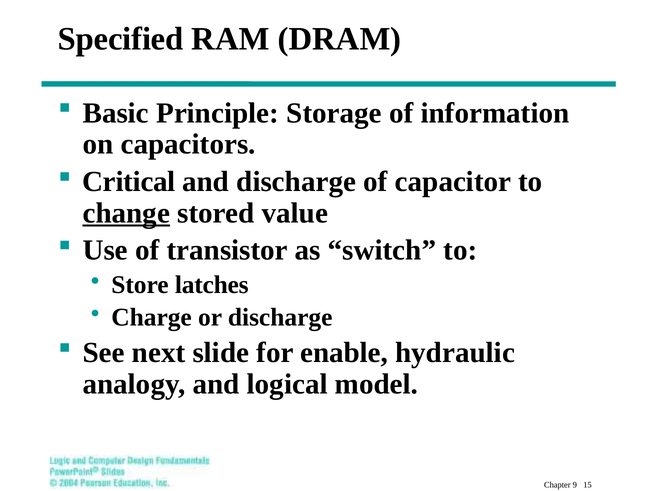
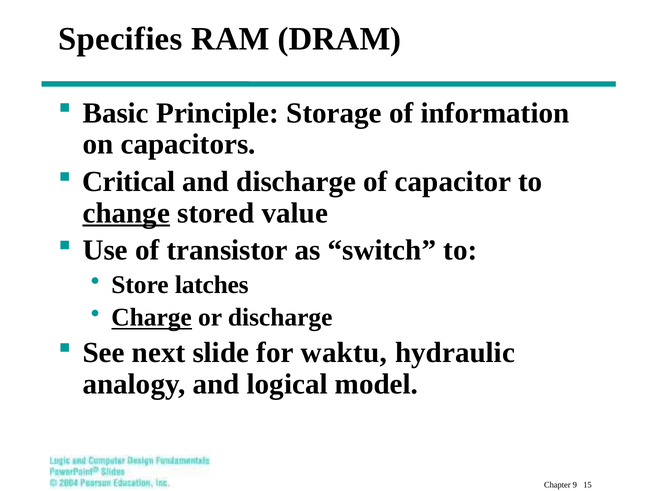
Specified: Specified -> Specifies
Charge underline: none -> present
enable: enable -> waktu
